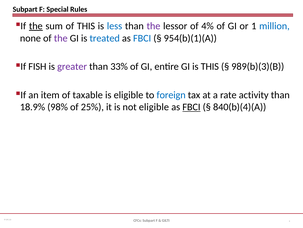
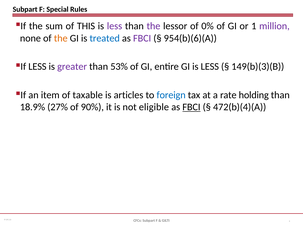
the at (36, 26) underline: present -> none
less at (115, 26) colour: blue -> purple
4%: 4% -> 0%
million colour: blue -> purple
the at (61, 38) colour: purple -> orange
FBCI at (142, 38) colour: blue -> purple
954(b)(1)(A: 954(b)(1)(A -> 954(b)(6)(A
FISH at (37, 66): FISH -> LESS
33%: 33% -> 53%
GI is THIS: THIS -> LESS
989(b)(3)(B: 989(b)(3)(B -> 149(b)(3)(B
is eligible: eligible -> articles
activity: activity -> holding
98%: 98% -> 27%
25%: 25% -> 90%
840(b)(4)(A: 840(b)(4)(A -> 472(b)(4)(A
